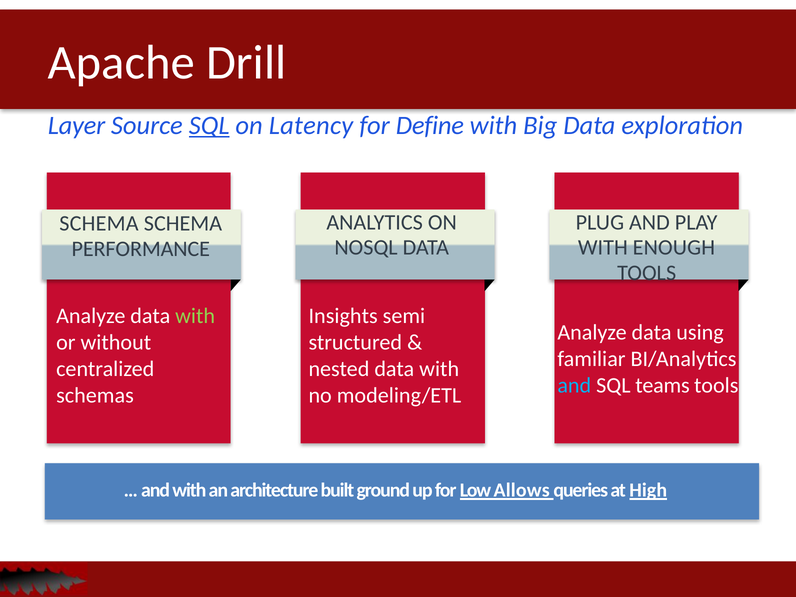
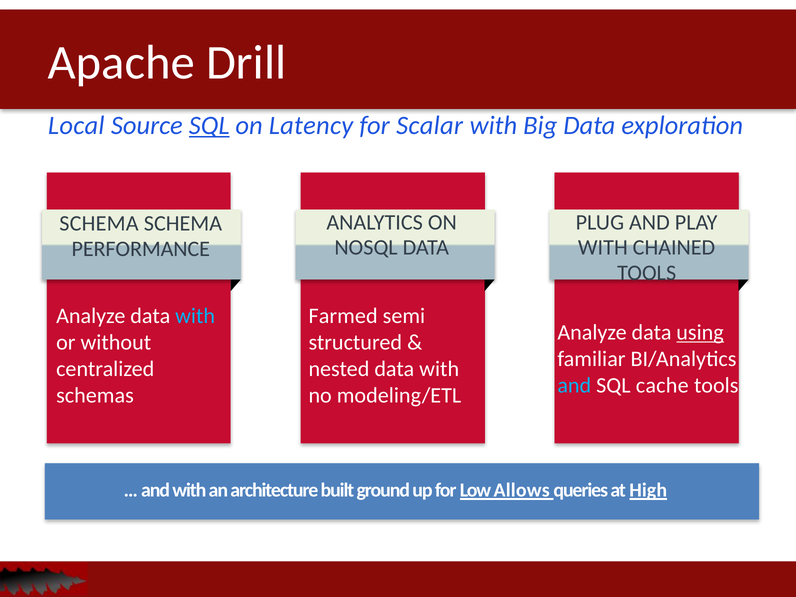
Layer: Layer -> Local
Define: Define -> Scalar
ENOUGH: ENOUGH -> CHAINED
with at (195, 316) colour: light green -> light blue
Insights: Insights -> Farmed
using underline: none -> present
teams: teams -> cache
